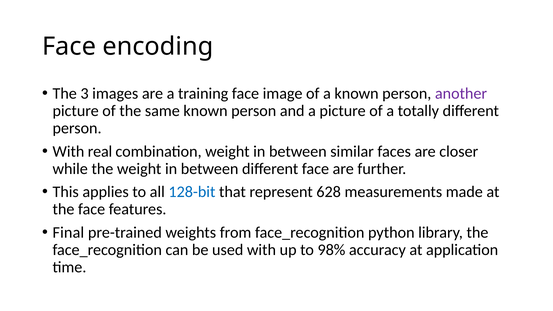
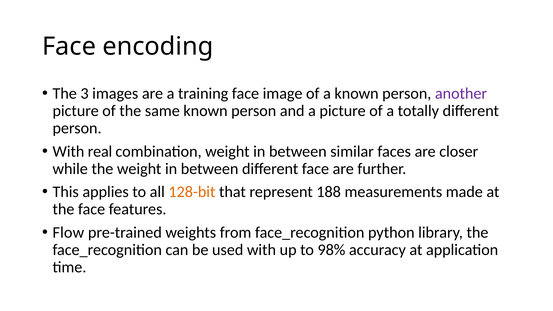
128-bit colour: blue -> orange
628: 628 -> 188
Final: Final -> Flow
